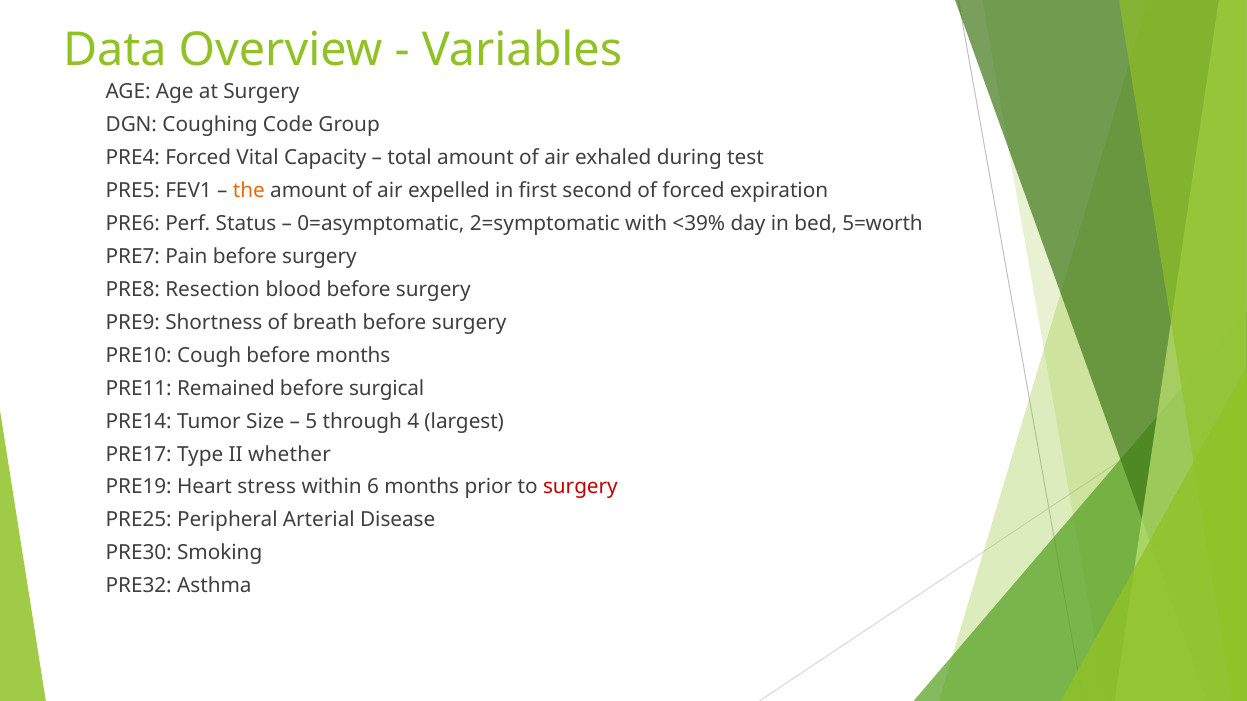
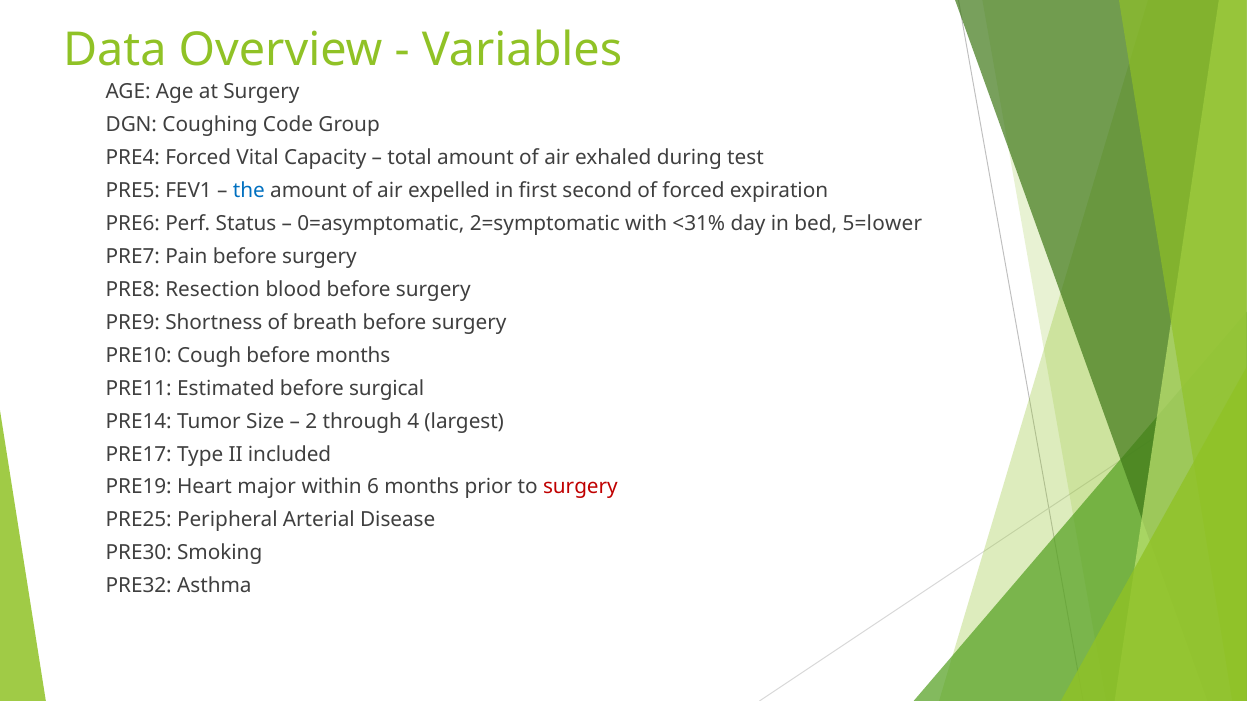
the colour: orange -> blue
<39%: <39% -> <31%
5=worth: 5=worth -> 5=lower
Remained: Remained -> Estimated
5: 5 -> 2
whether: whether -> included
stress: stress -> major
